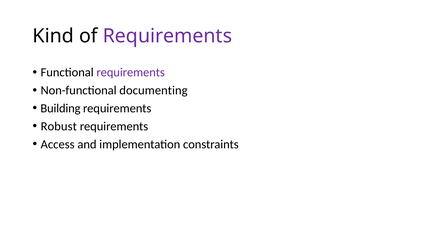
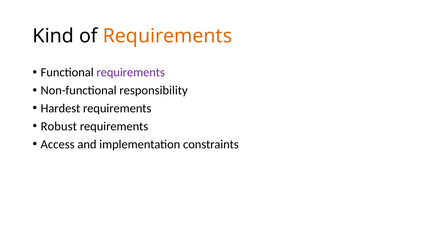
Requirements at (167, 36) colour: purple -> orange
documenting: documenting -> responsibility
Building: Building -> Hardest
